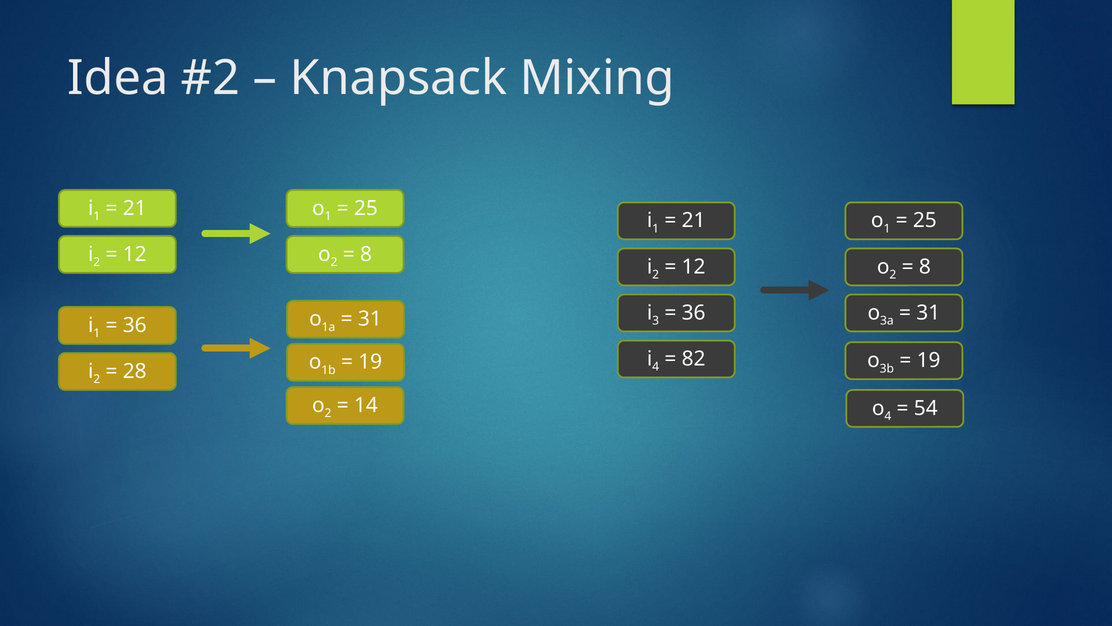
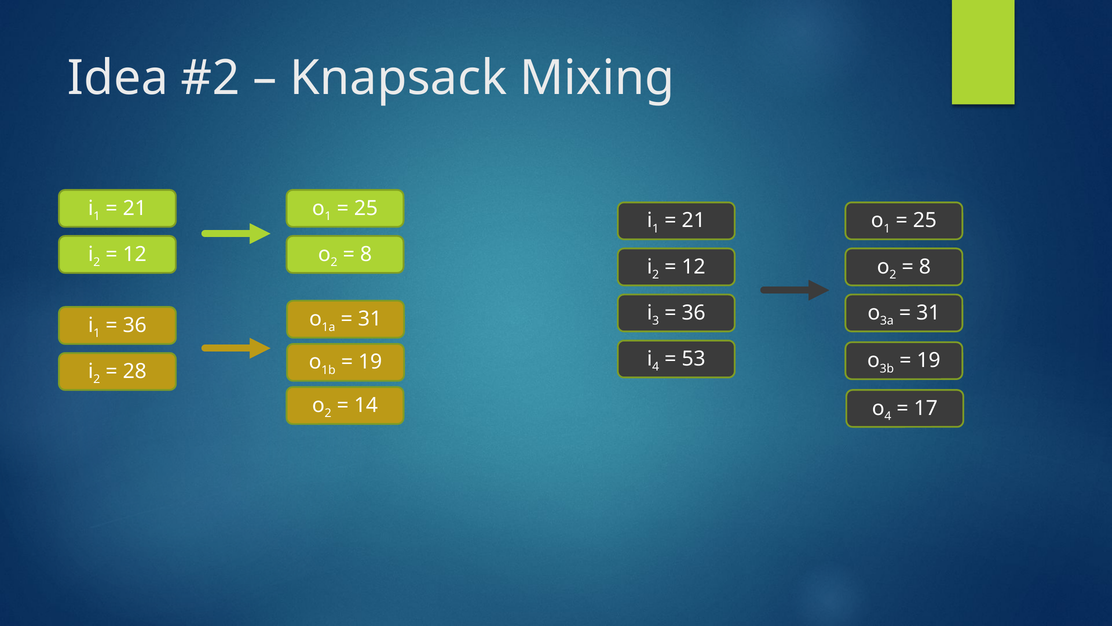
82: 82 -> 53
54: 54 -> 17
